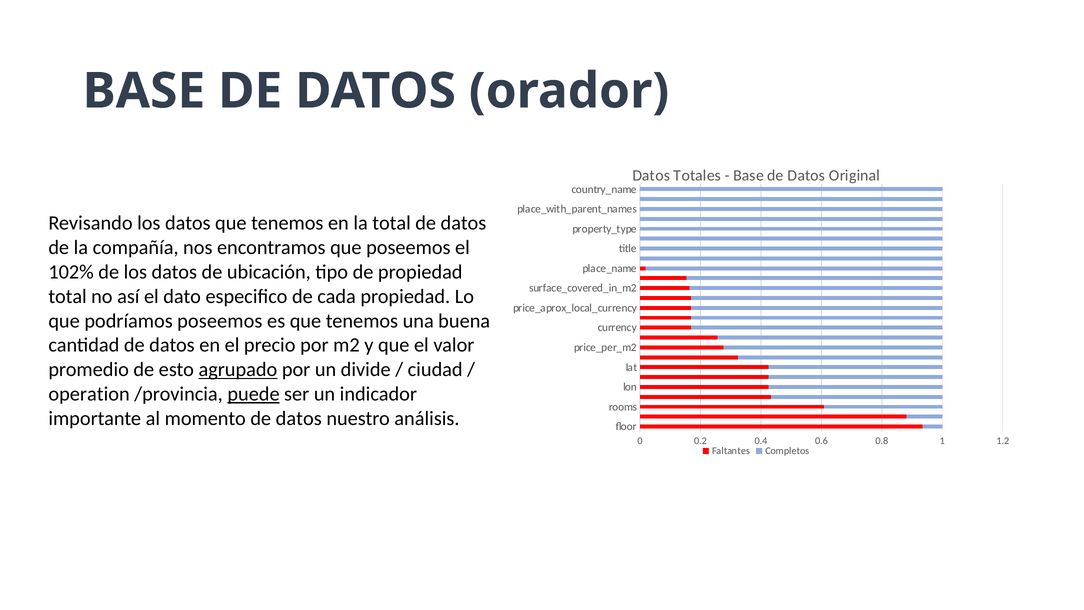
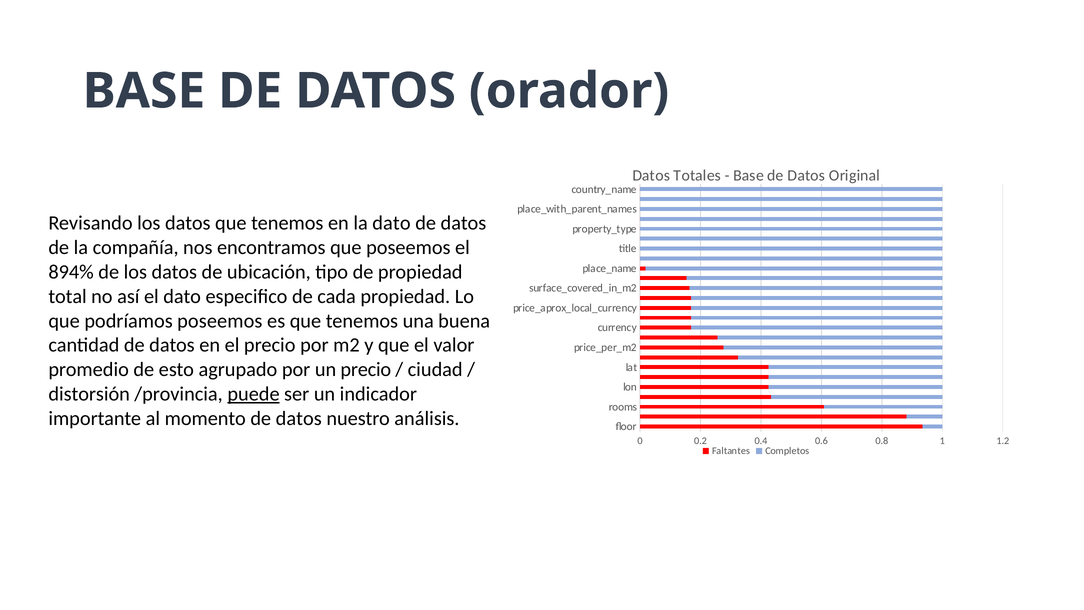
la total: total -> dato
102%: 102% -> 894%
agrupado underline: present -> none
un divide: divide -> precio
operation: operation -> distorsión
